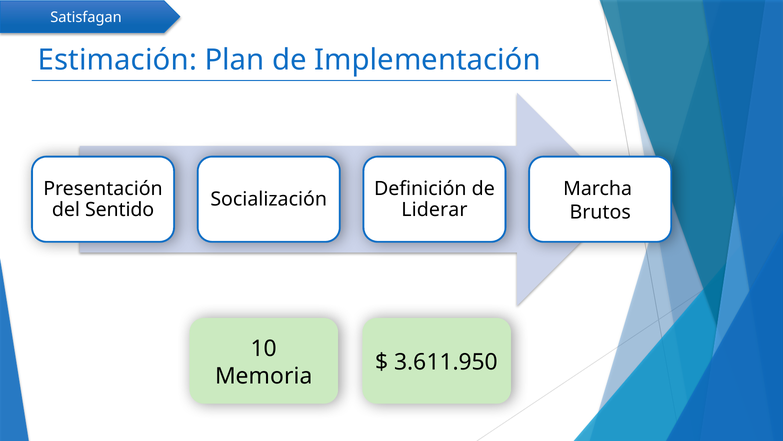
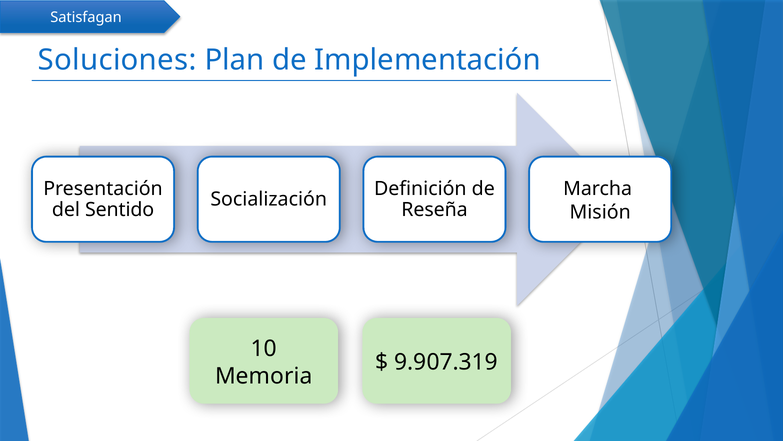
Estimación: Estimación -> Soluciones
Liderar: Liderar -> Reseña
Brutos: Brutos -> Misión
3.611.950: 3.611.950 -> 9.907.319
